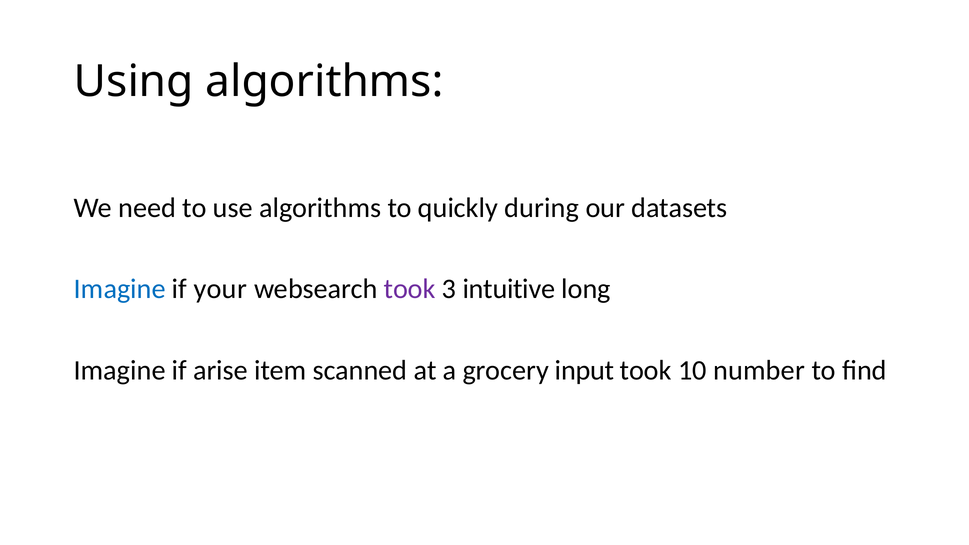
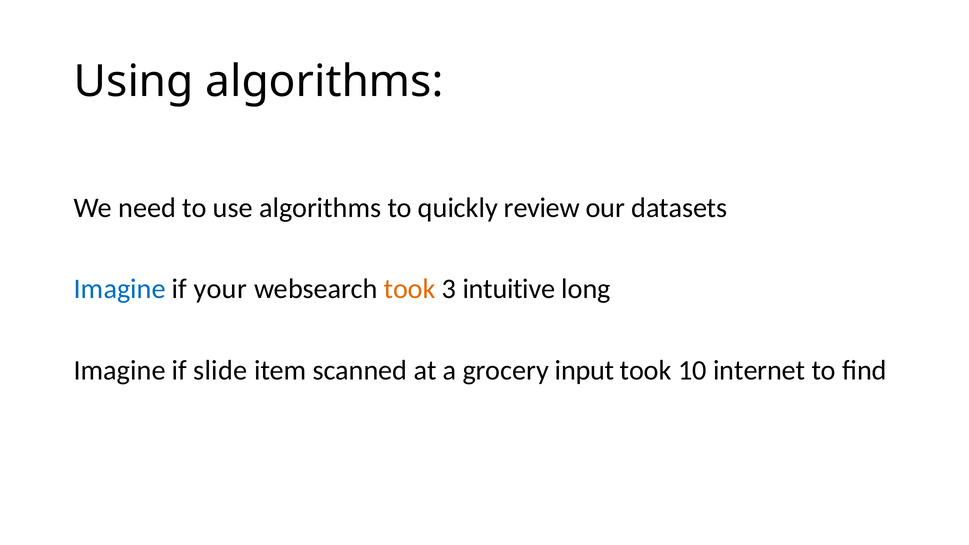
during: during -> review
took at (410, 289) colour: purple -> orange
arise: arise -> slide
number: number -> internet
